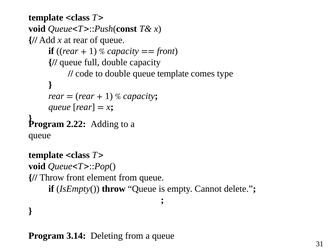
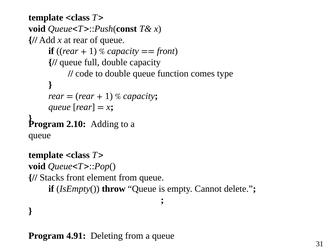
double queue template: template -> function
2.22: 2.22 -> 2.10
Throw at (52, 178): Throw -> Stacks
3.14: 3.14 -> 4.91
